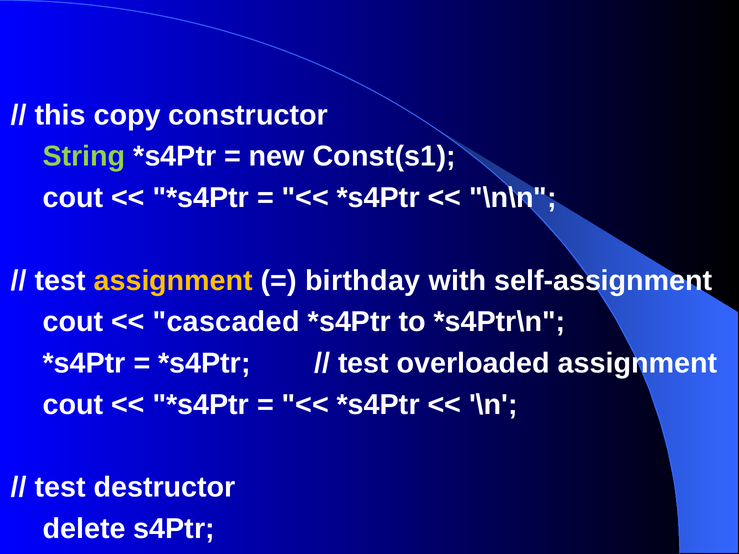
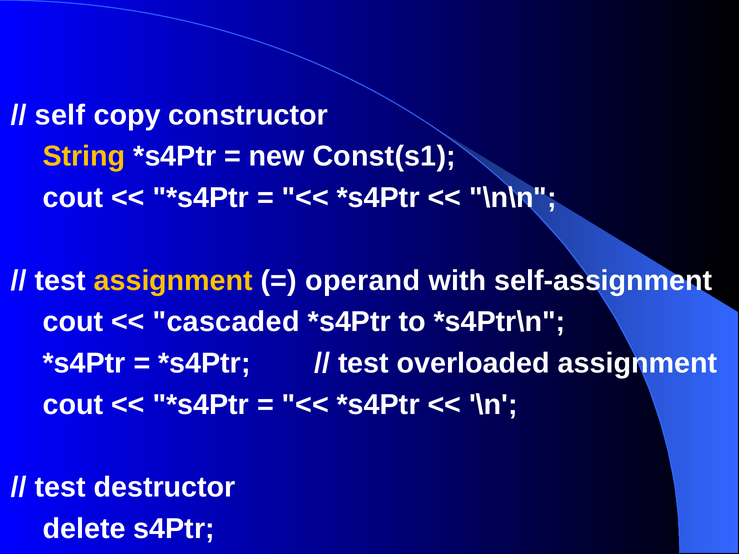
this: this -> self
String colour: light green -> yellow
birthday: birthday -> operand
